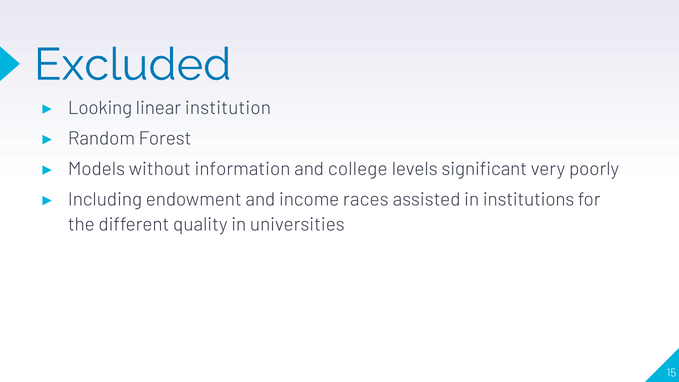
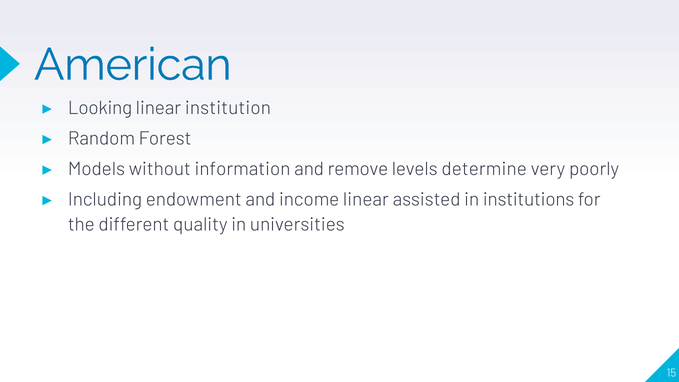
Excluded: Excluded -> American
college: college -> remove
significant: significant -> determine
income races: races -> linear
